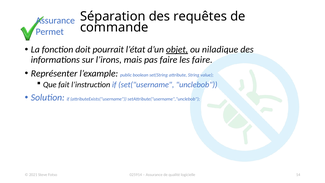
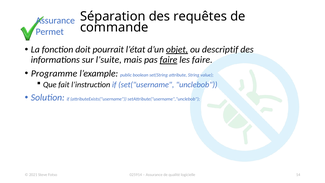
niladique: niladique -> descriptif
l’irons: l’irons -> l’suite
faire at (169, 60) underline: none -> present
Représenter: Représenter -> Programme
